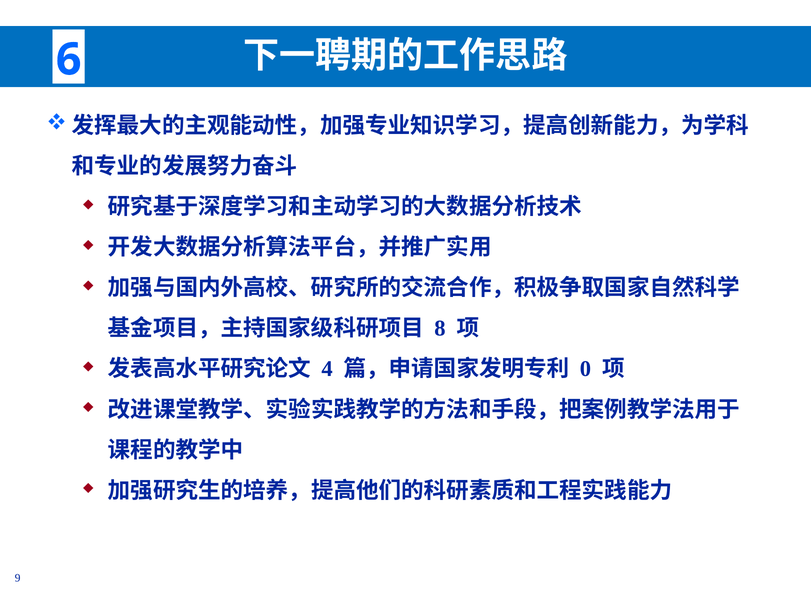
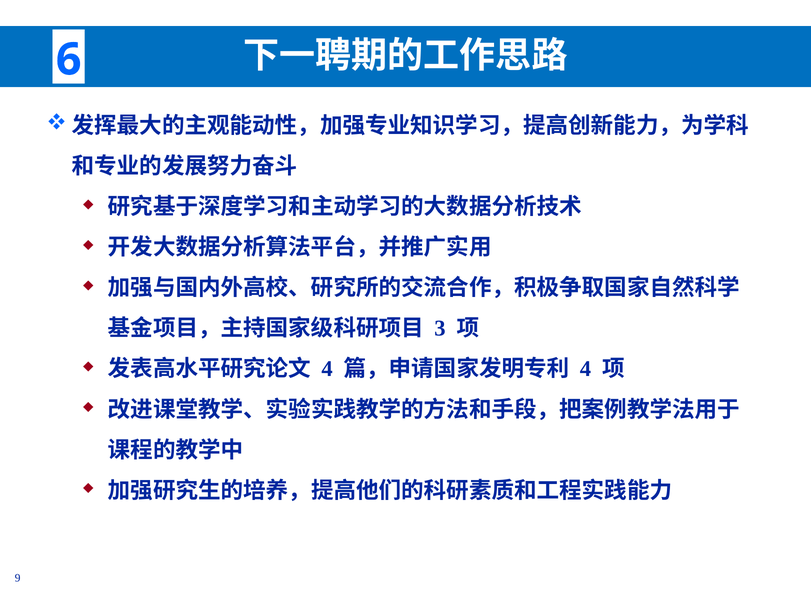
8: 8 -> 3
0 at (585, 369): 0 -> 4
